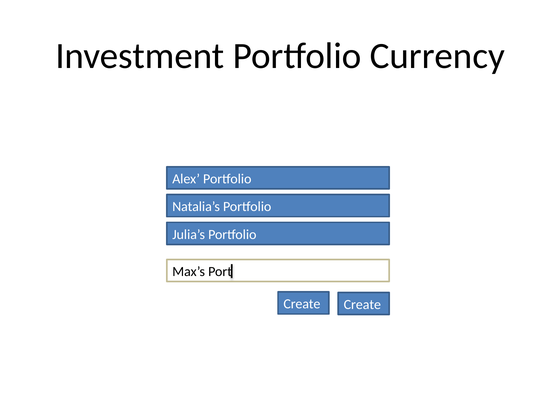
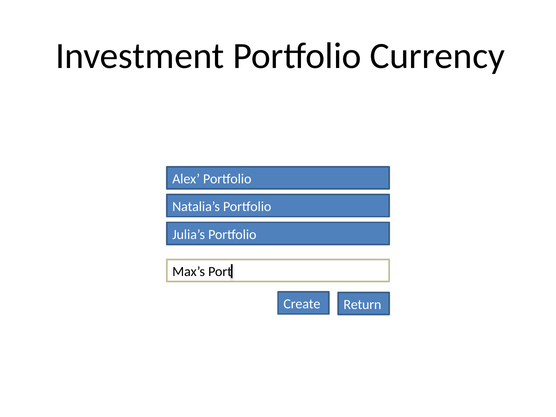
Create Create: Create -> Return
